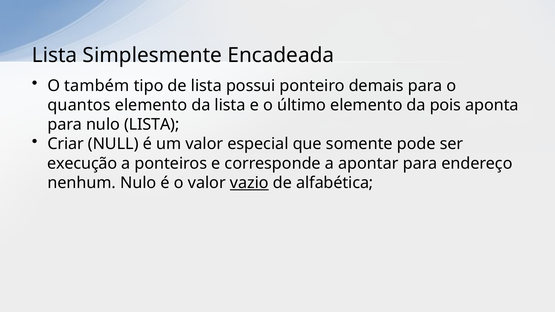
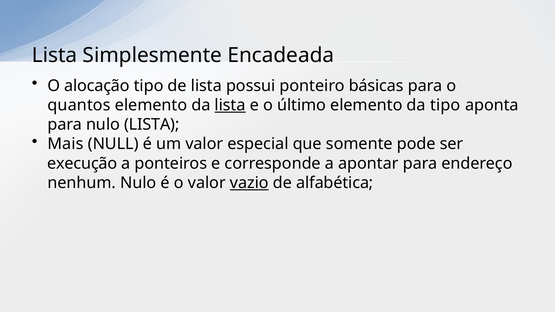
também: também -> alocação
demais: demais -> básicas
lista at (230, 105) underline: none -> present
da pois: pois -> tipo
Criar: Criar -> Mais
